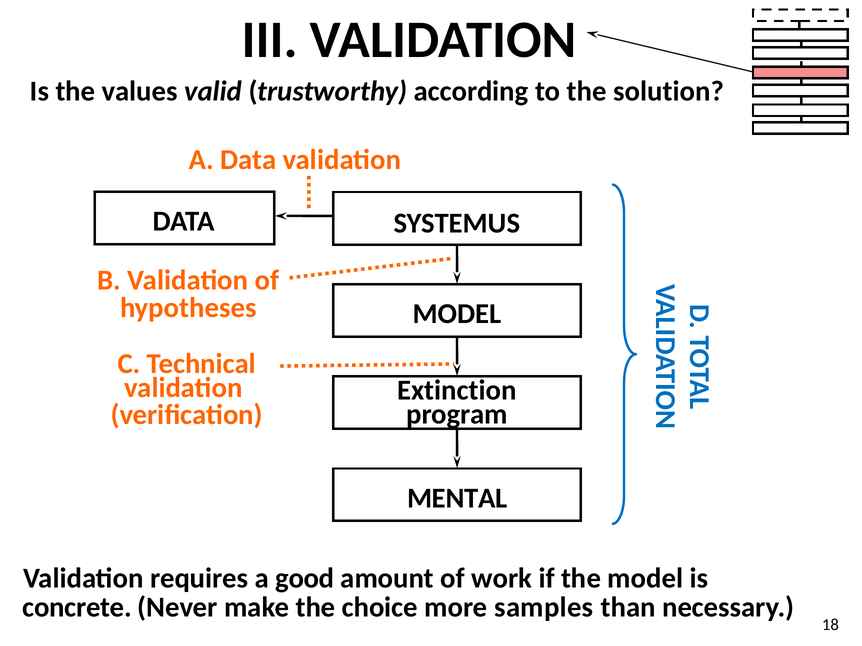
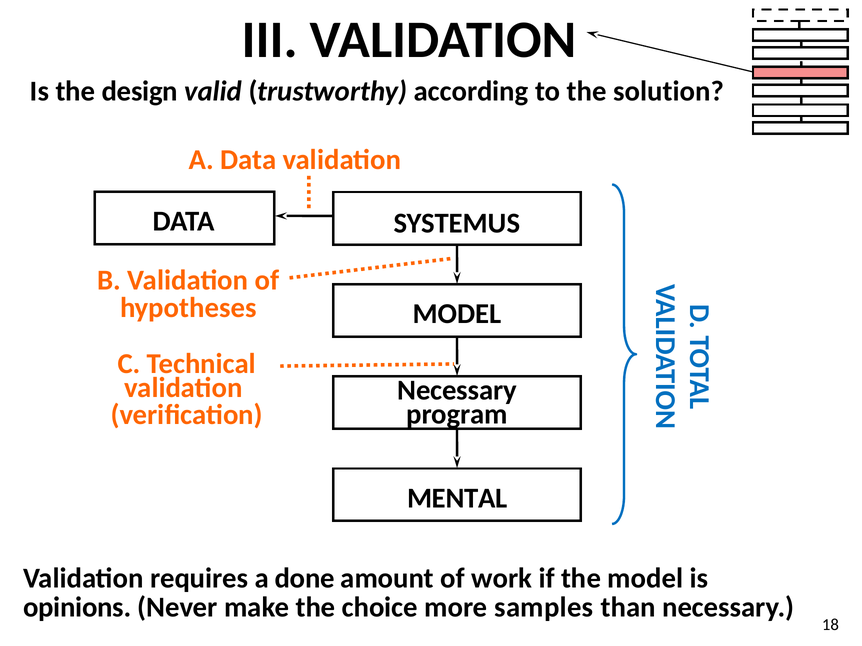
values: values -> design
Extinction at (457, 390): Extinction -> Necessary
good: good -> done
concrete: concrete -> opinions
